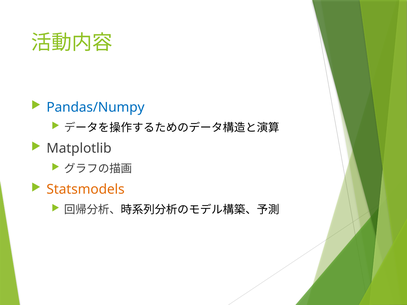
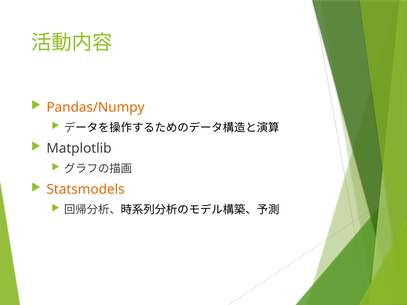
Pandas/Numpy colour: blue -> orange
